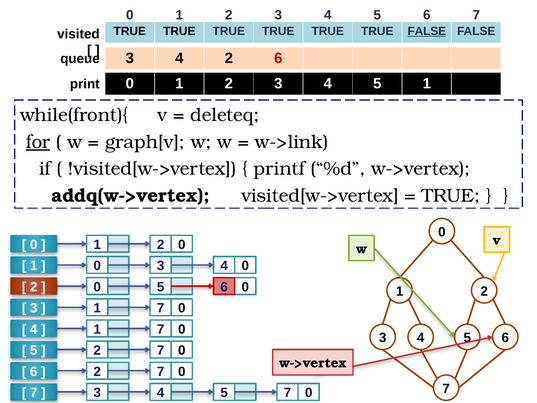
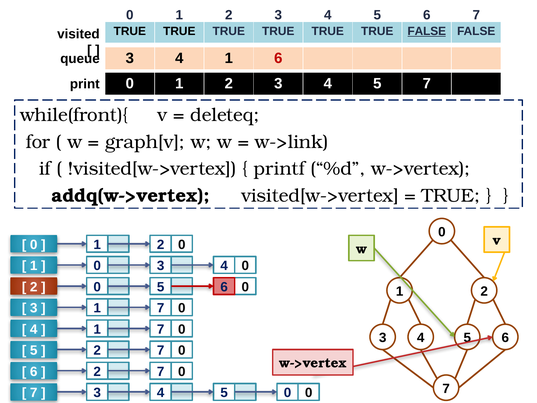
4 2: 2 -> 1
4 5 1: 1 -> 7
for underline: present -> none
5 7: 7 -> 0
